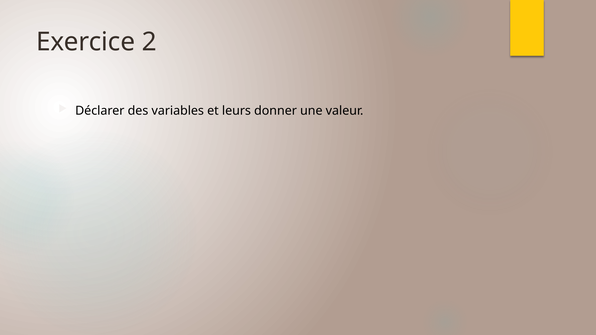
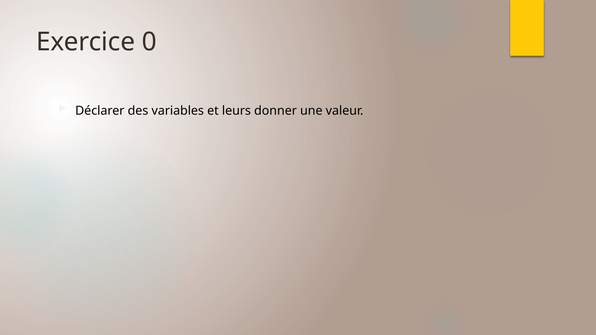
2: 2 -> 0
